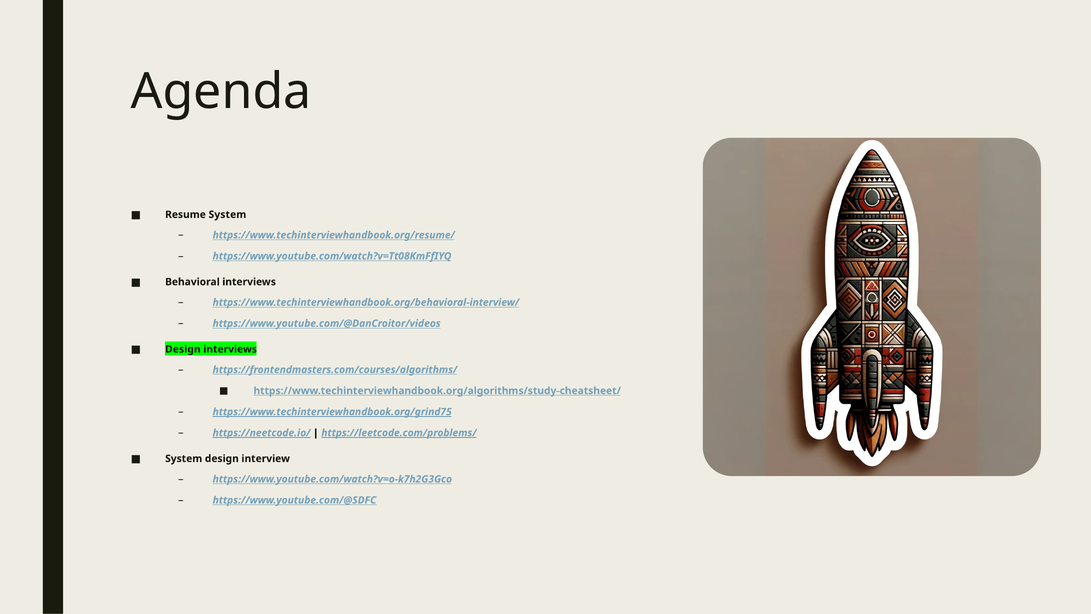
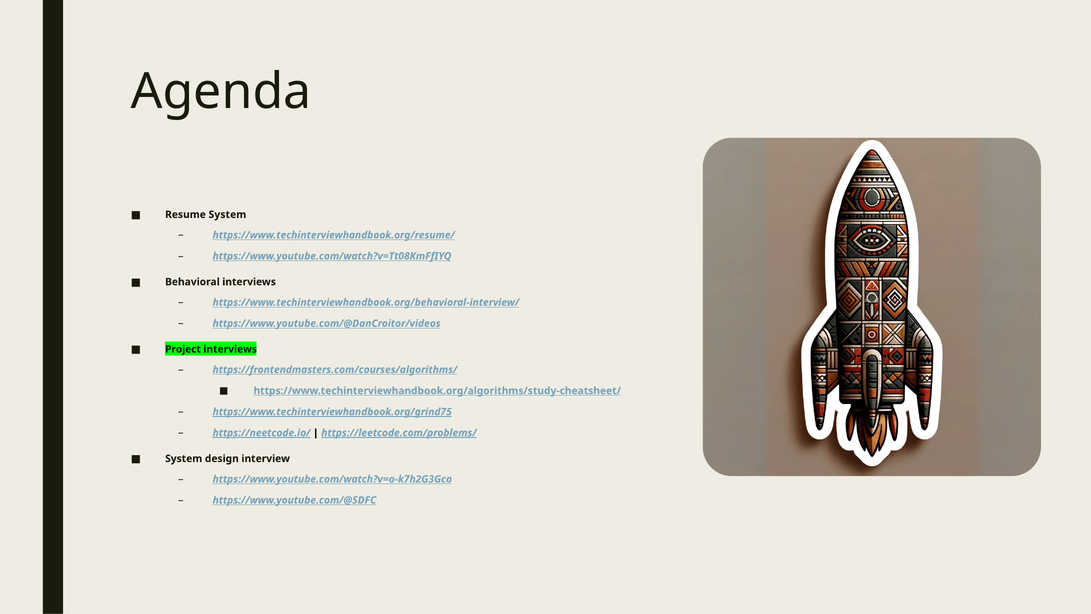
Design at (183, 349): Design -> Project
